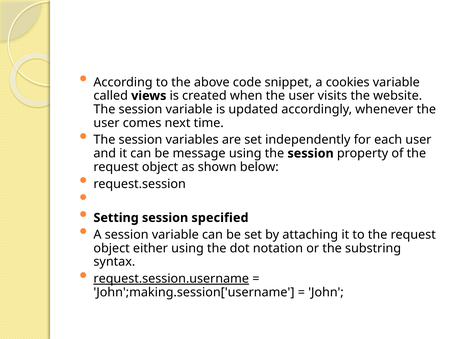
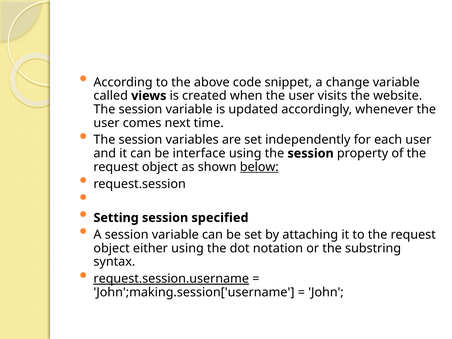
cookies: cookies -> change
message: message -> interface
below underline: none -> present
